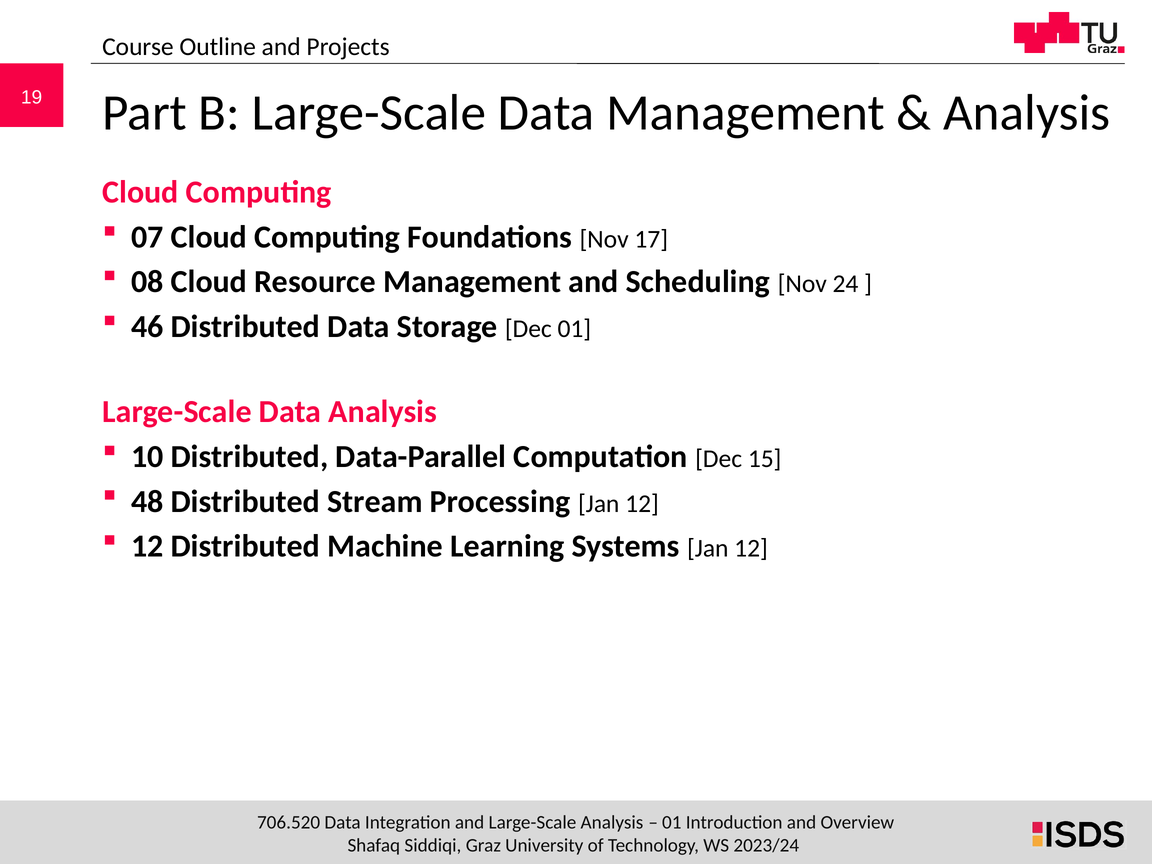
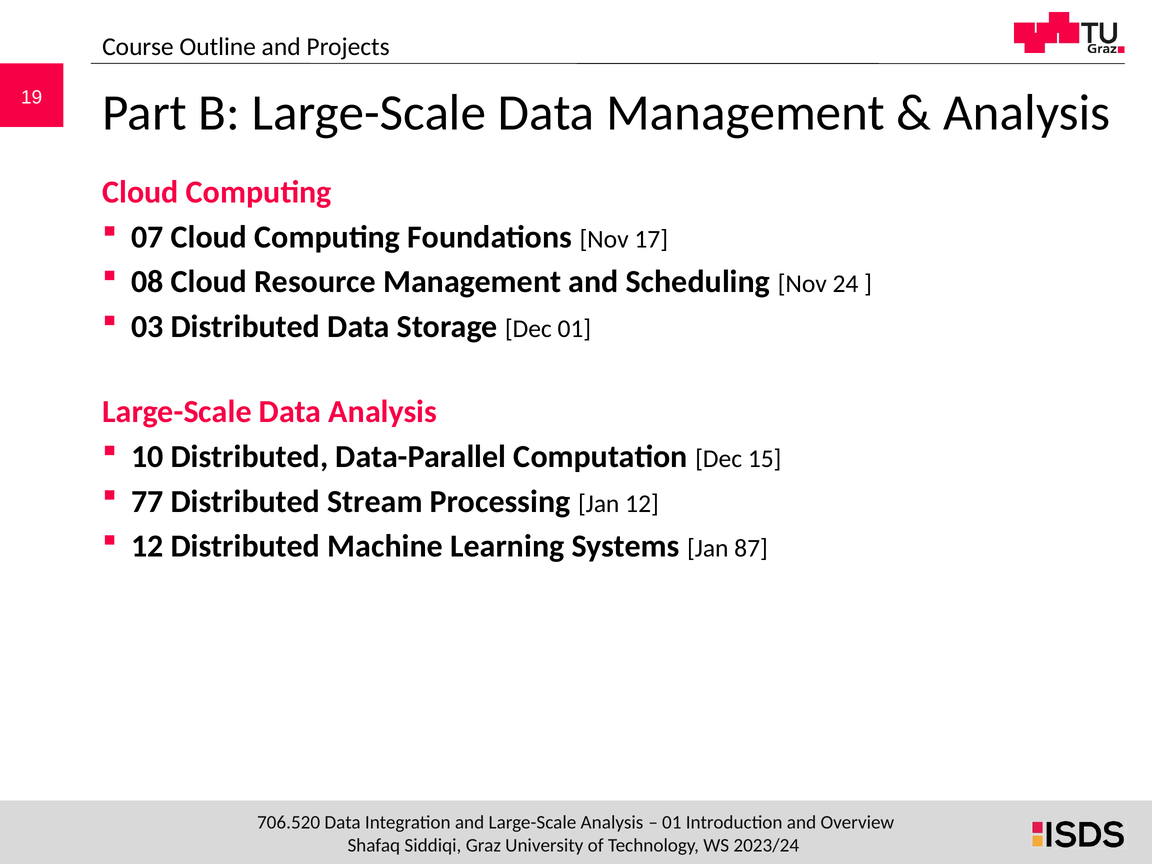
46: 46 -> 03
48: 48 -> 77
Systems Jan 12: 12 -> 87
